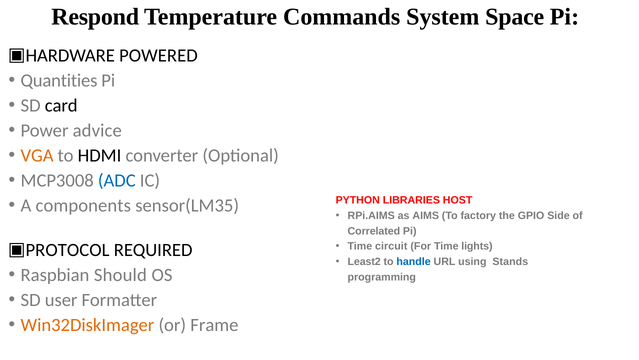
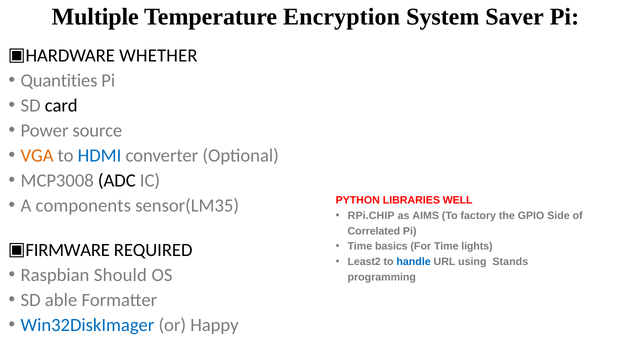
Respond: Respond -> Multiple
Commands: Commands -> Encryption
Space: Space -> Saver
POWERED: POWERED -> WHETHER
advice: advice -> source
HDMI colour: black -> blue
ADC colour: blue -> black
HOST: HOST -> WELL
RPi.AIMS: RPi.AIMS -> RPi.CHIP
circuit: circuit -> basics
PROTOCOL: PROTOCOL -> FIRMWARE
user: user -> able
Win32DiskImager colour: orange -> blue
Frame: Frame -> Happy
